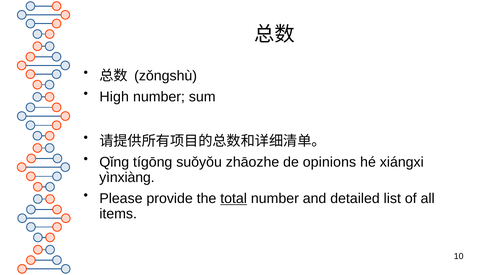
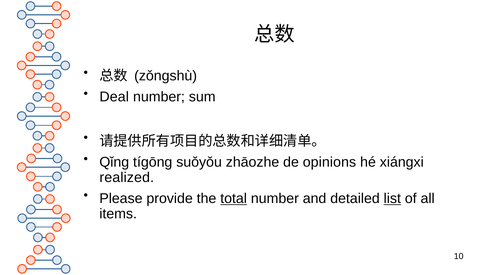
High: High -> Deal
yìnxiàng: yìnxiàng -> realized
list underline: none -> present
